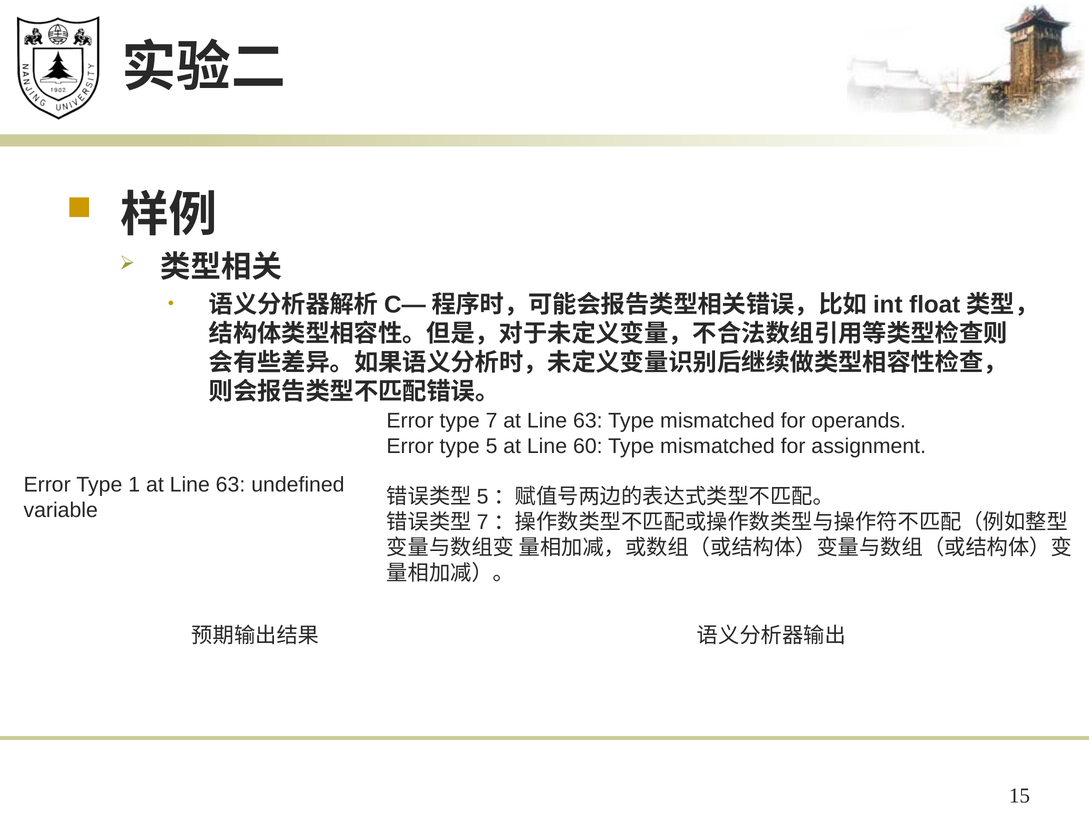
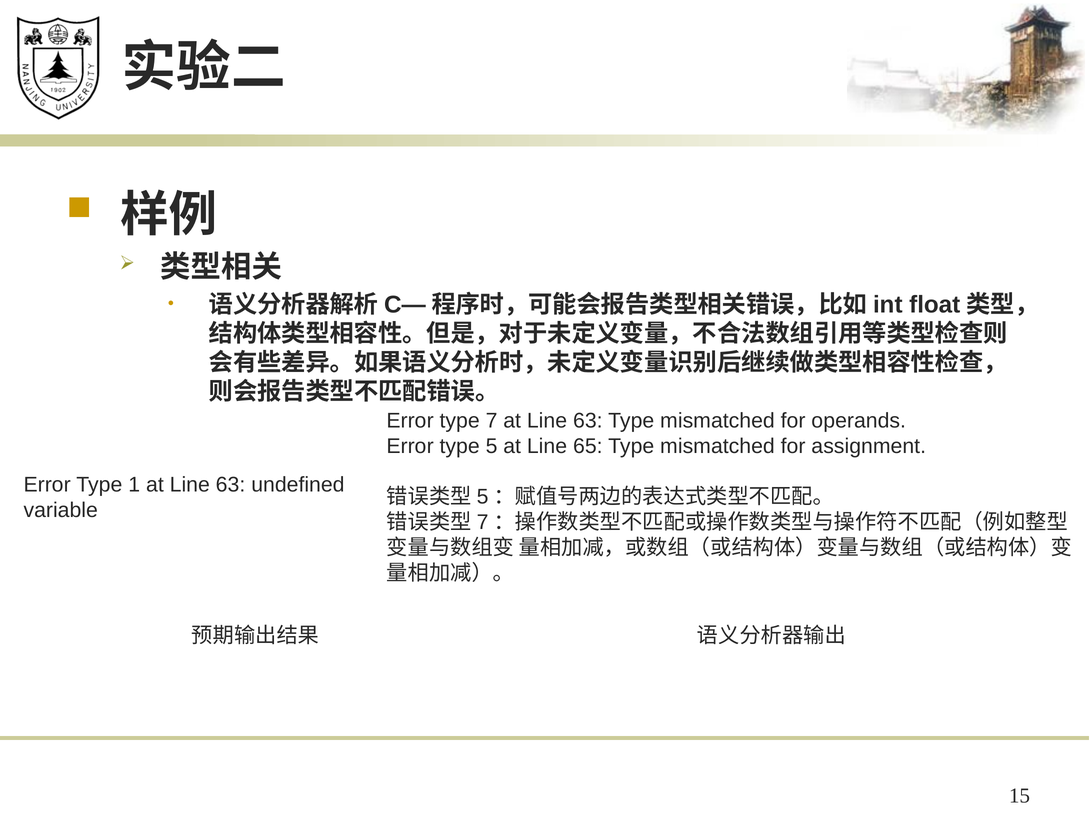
60: 60 -> 65
